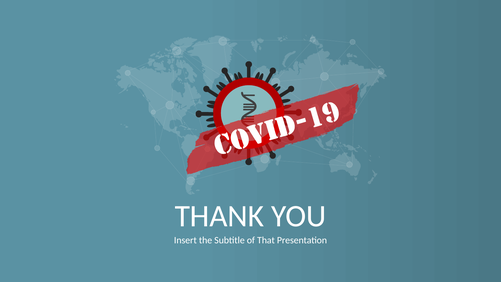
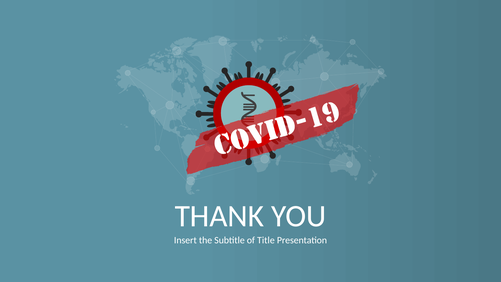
That: That -> Title
